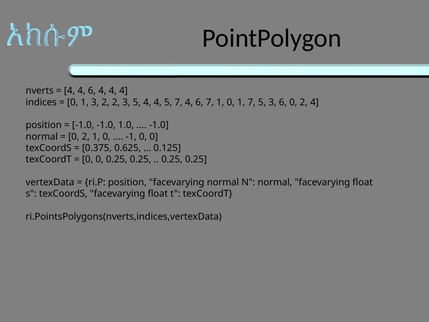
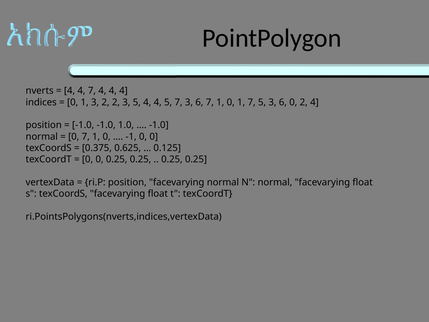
4 4 6: 6 -> 7
7 4: 4 -> 3
2 at (86, 136): 2 -> 7
